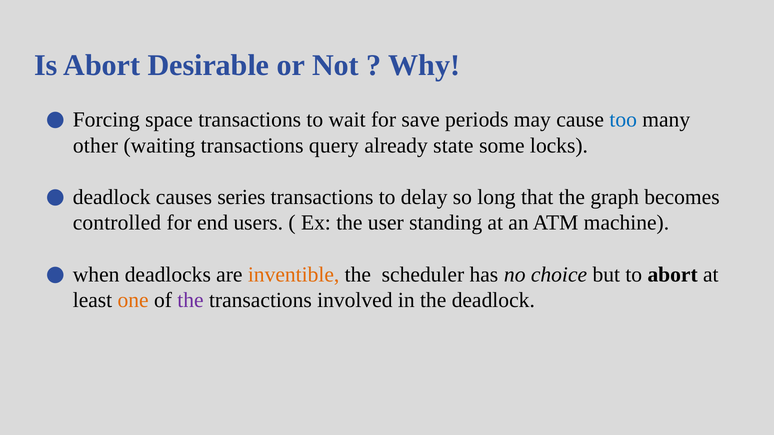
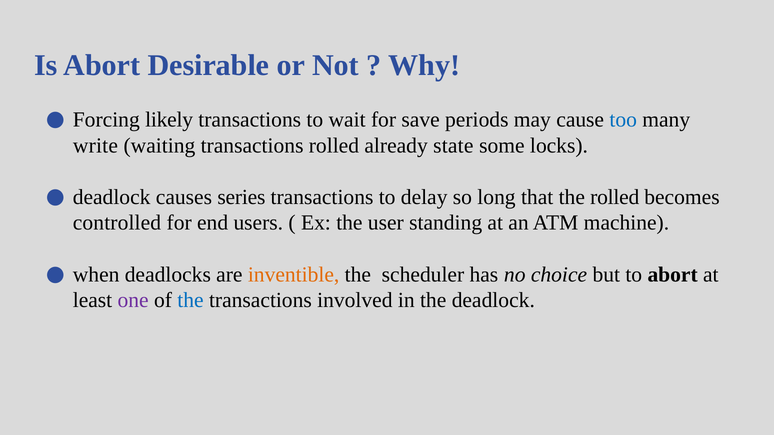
space: space -> likely
other: other -> write
transactions query: query -> rolled
the graph: graph -> rolled
one colour: orange -> purple
the at (190, 301) colour: purple -> blue
